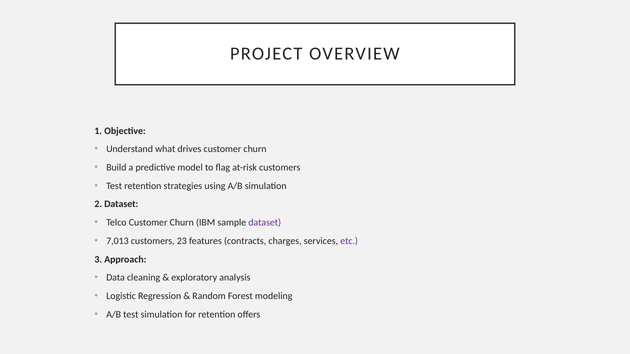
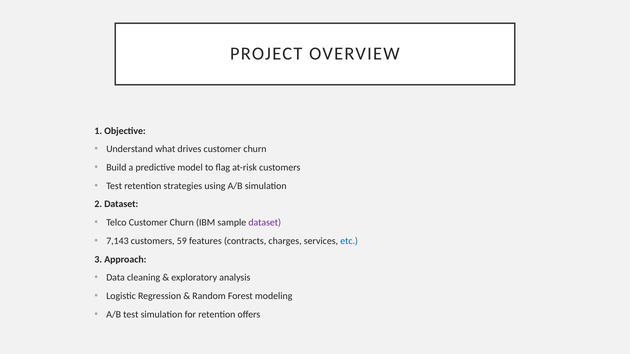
7,013: 7,013 -> 7,143
23: 23 -> 59
etc colour: purple -> blue
